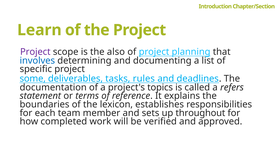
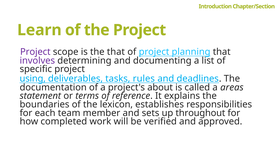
the also: also -> that
involves colour: blue -> purple
some: some -> using
topics: topics -> about
refers: refers -> areas
